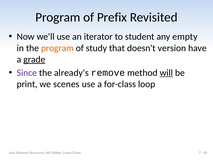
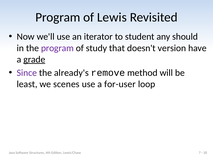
Prefix: Prefix -> Lewis
empty: empty -> should
program at (57, 48) colour: orange -> purple
will underline: present -> none
print: print -> least
for-class: for-class -> for-user
